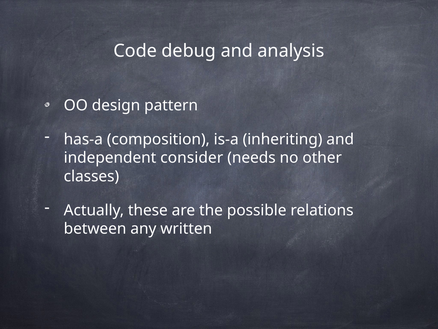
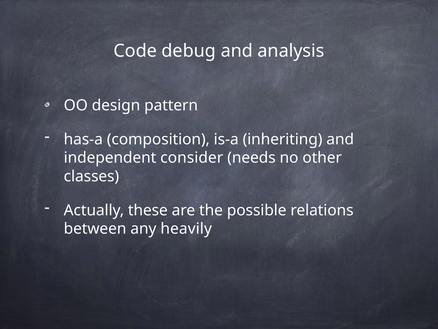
written: written -> heavily
